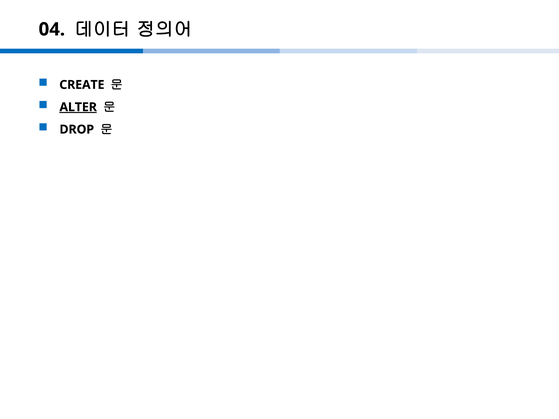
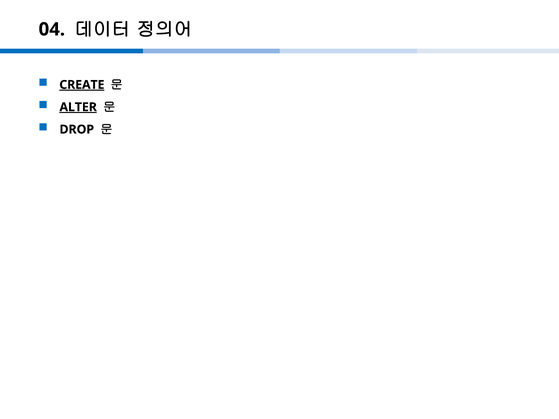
CREATE underline: none -> present
